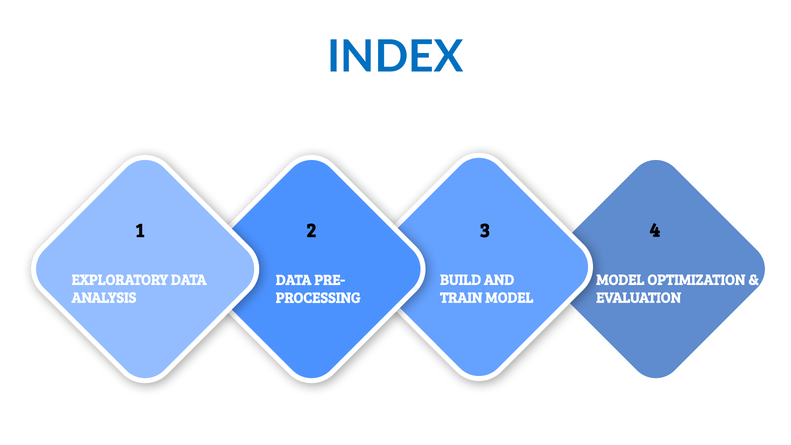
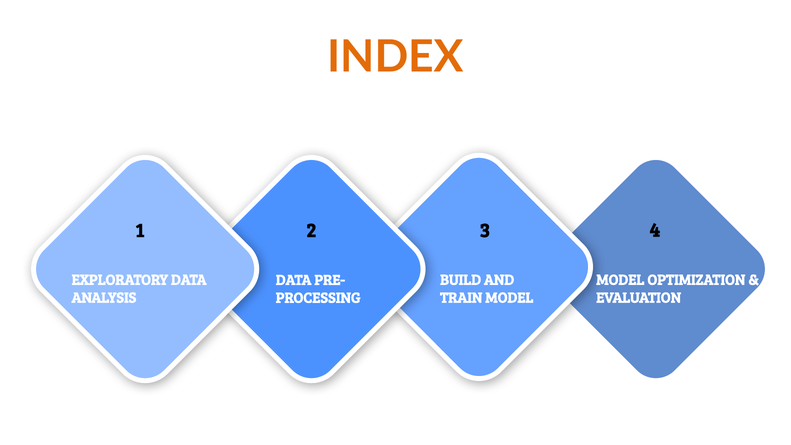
INDEX colour: blue -> orange
